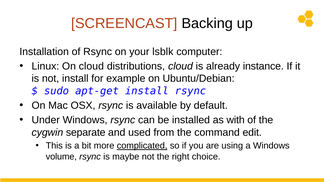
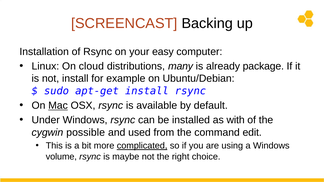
lsblk: lsblk -> easy
distributions cloud: cloud -> many
instance: instance -> package
Mac underline: none -> present
separate: separate -> possible
